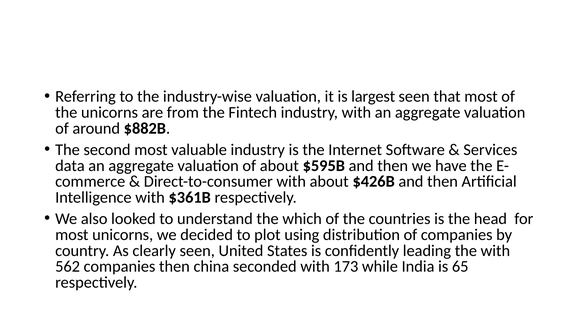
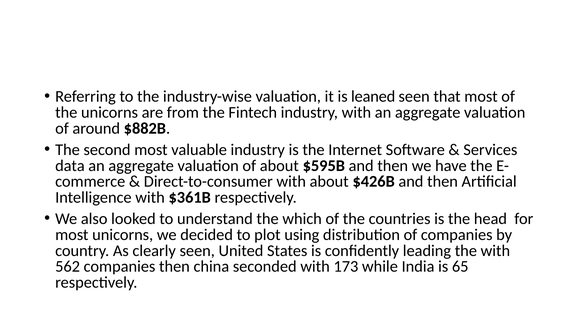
largest: largest -> leaned
